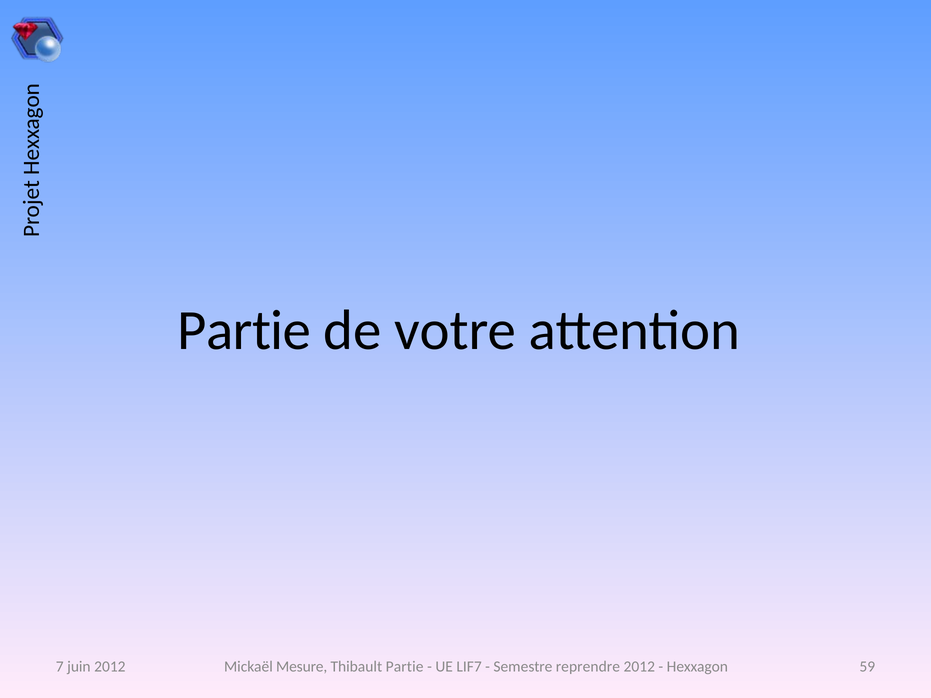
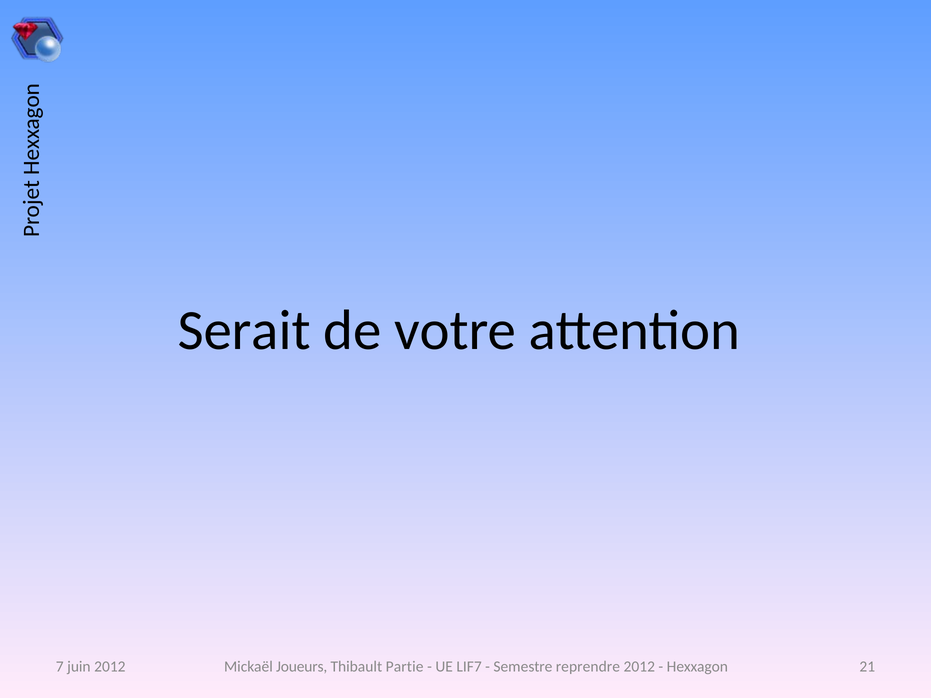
Partie at (244, 331): Partie -> Serait
Mesure: Mesure -> Joueurs
59: 59 -> 21
